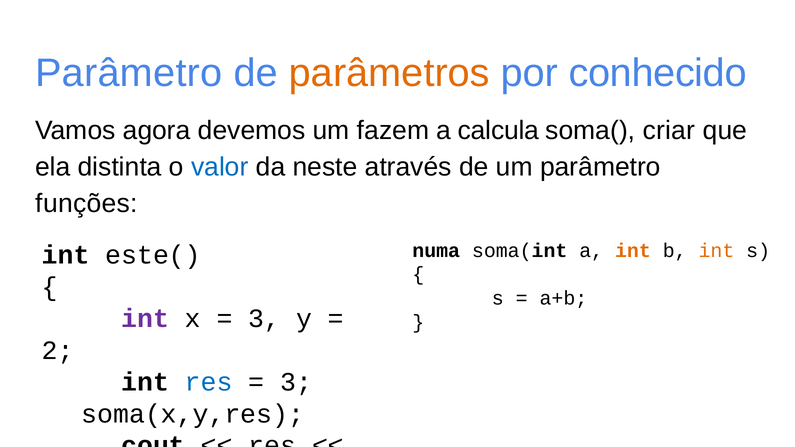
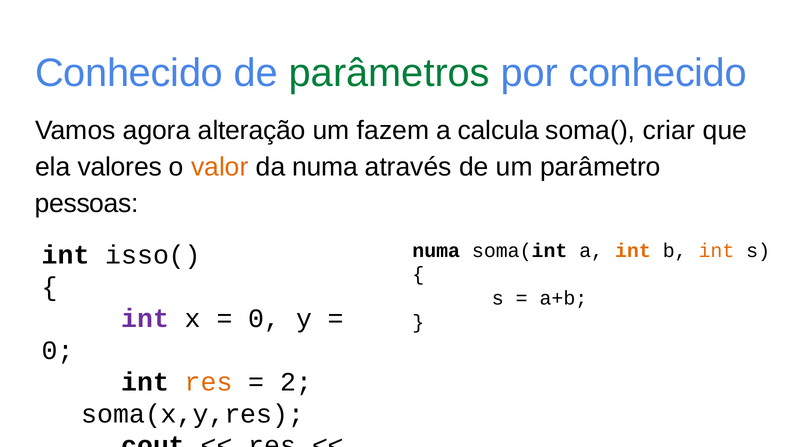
Parâmetro at (129, 73): Parâmetro -> Conhecido
parâmetros colour: orange -> green
devemos: devemos -> alteração
distinta: distinta -> valores
valor colour: blue -> orange
da neste: neste -> numa
funções: funções -> pessoas
este(: este( -> isso(
3 at (264, 319): 3 -> 0
2 at (58, 351): 2 -> 0
res at (209, 382) colour: blue -> orange
3 at (296, 382): 3 -> 2
